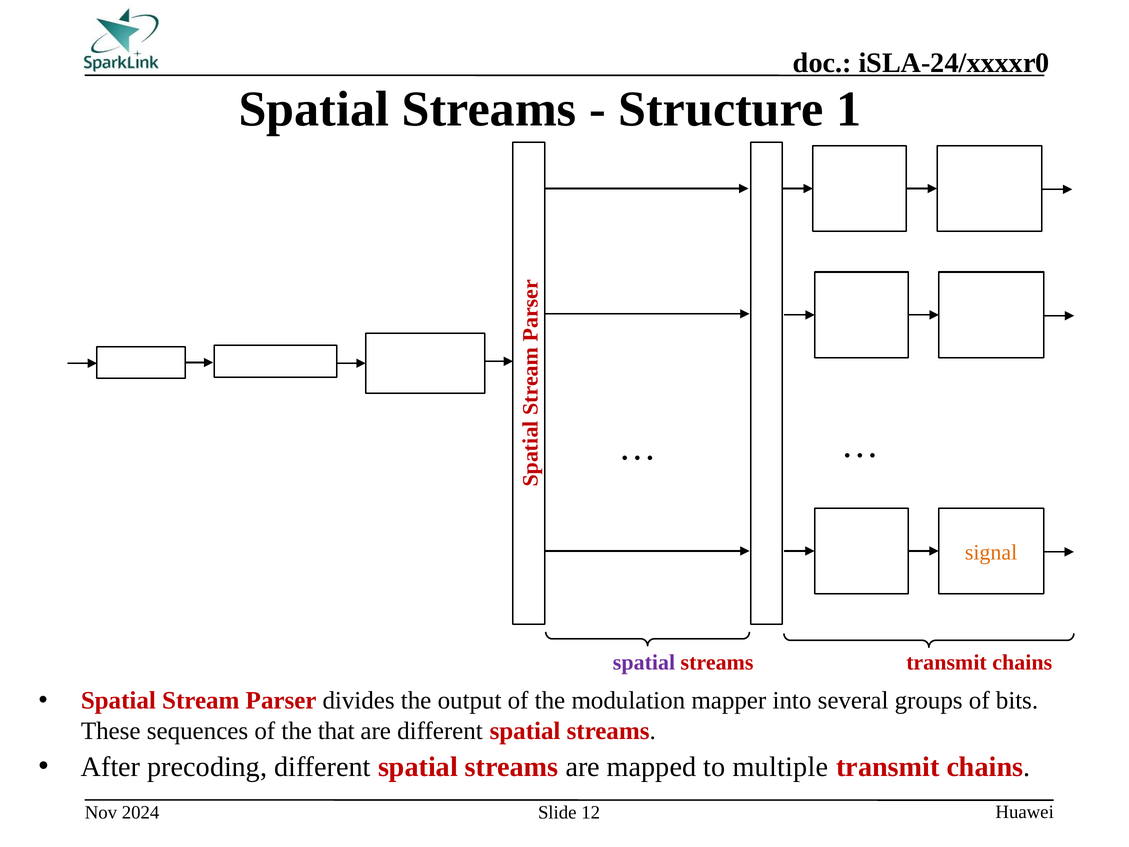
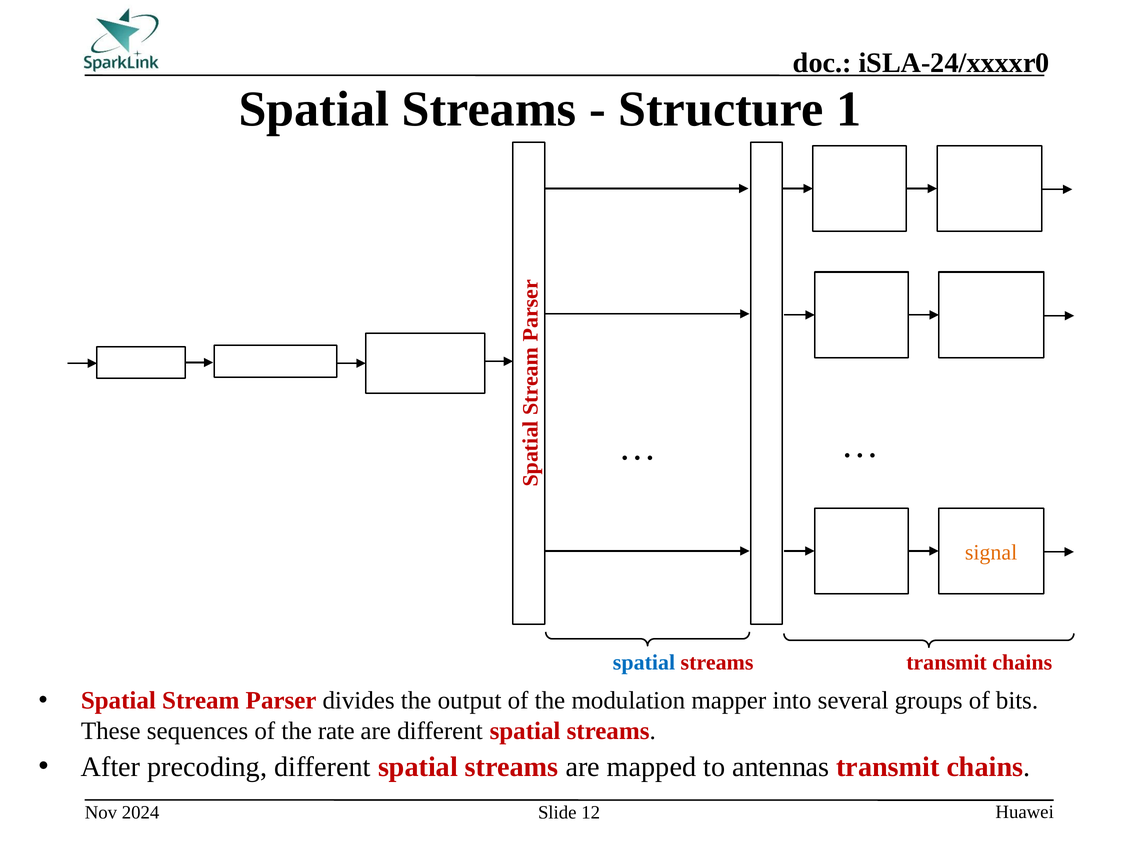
spatial at (644, 662) colour: purple -> blue
that: that -> rate
multiple: multiple -> antennas
